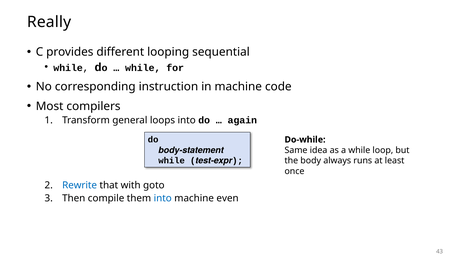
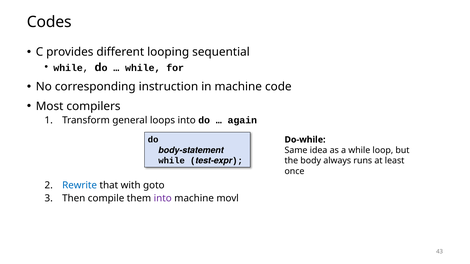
Really: Really -> Codes
into at (163, 198) colour: blue -> purple
even: even -> movl
